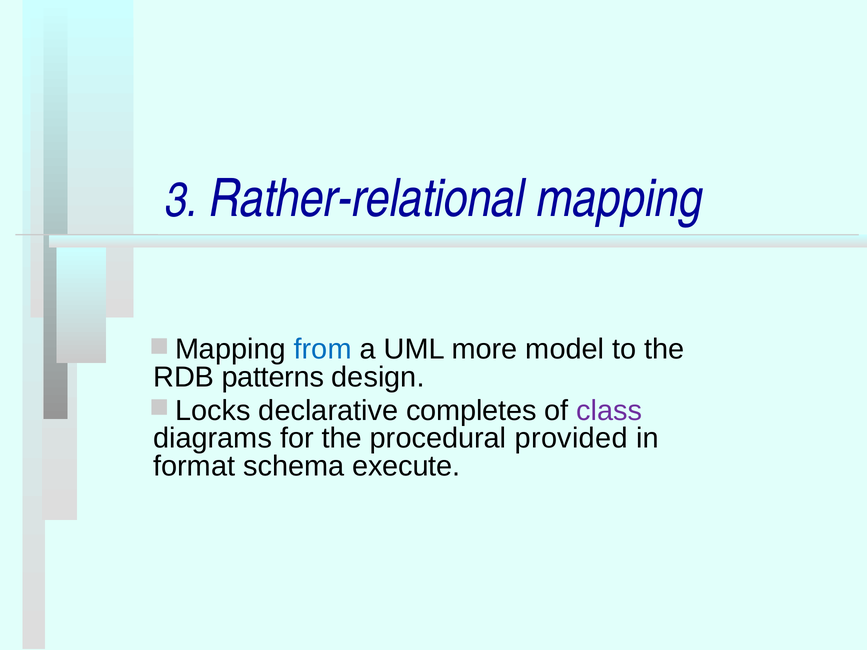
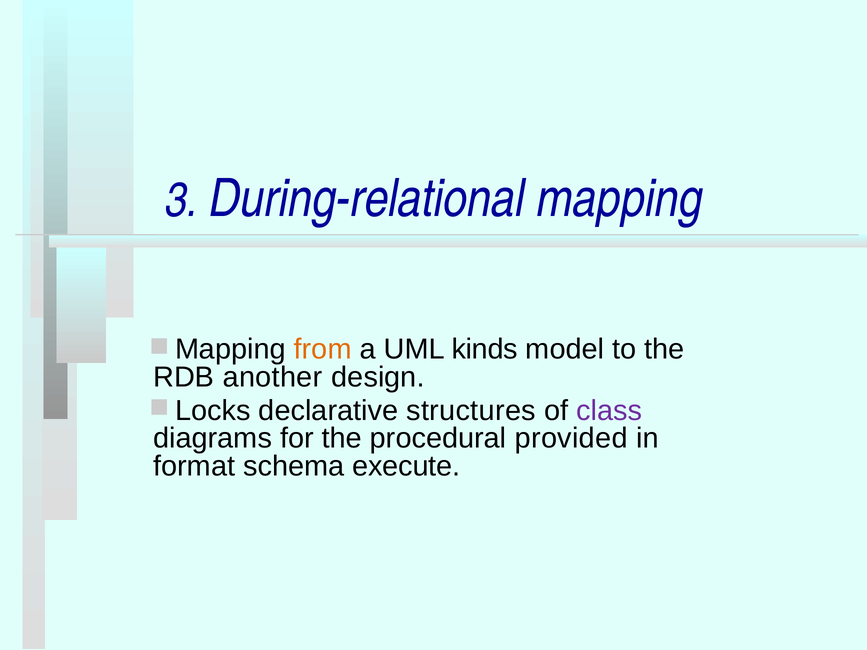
Rather-relational: Rather-relational -> During-relational
from colour: blue -> orange
more: more -> kinds
patterns: patterns -> another
completes: completes -> structures
